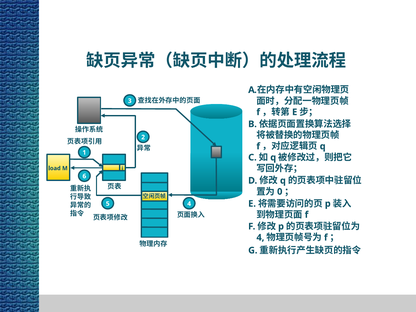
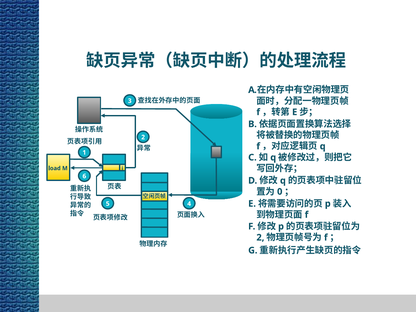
4 at (260, 238): 4 -> 2
